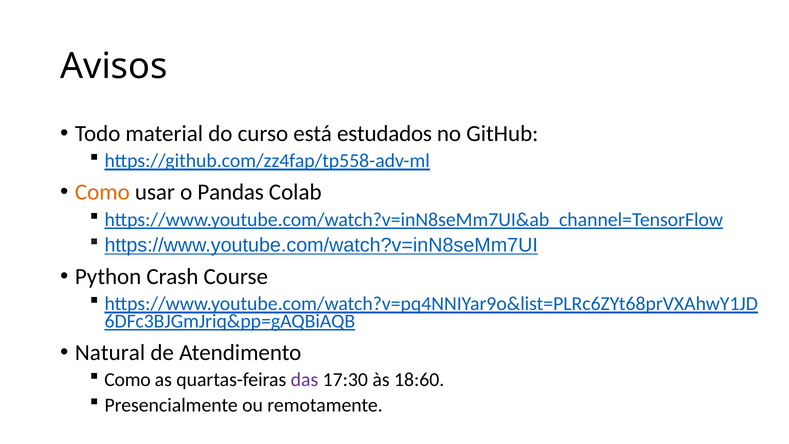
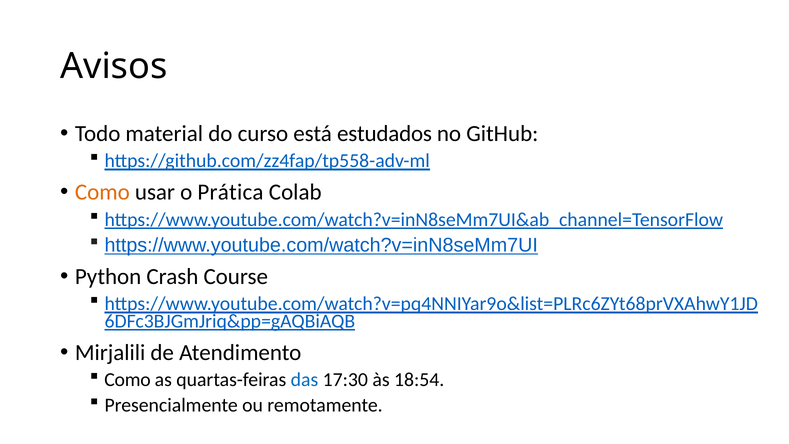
Pandas: Pandas -> Prática
Natural: Natural -> Mirjalili
das colour: purple -> blue
18:60: 18:60 -> 18:54
